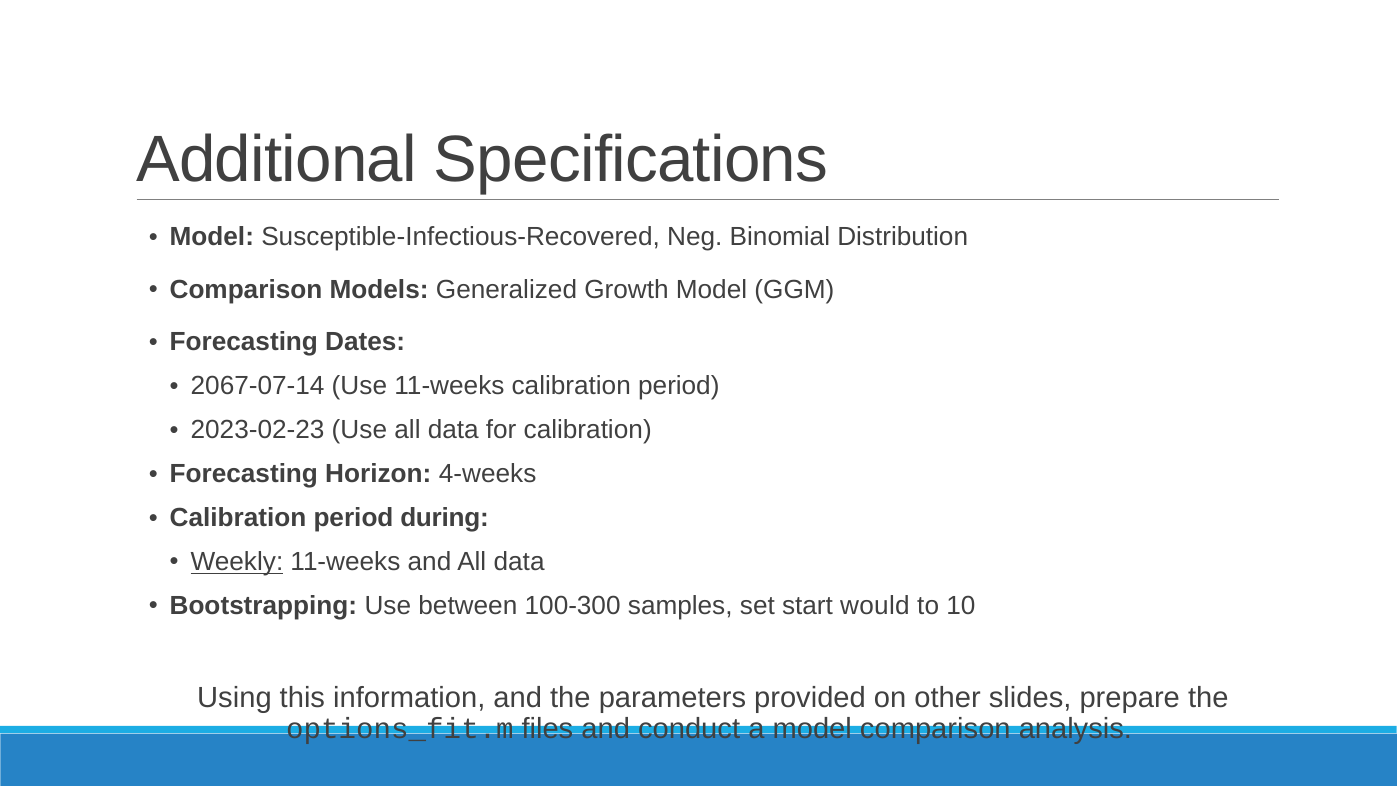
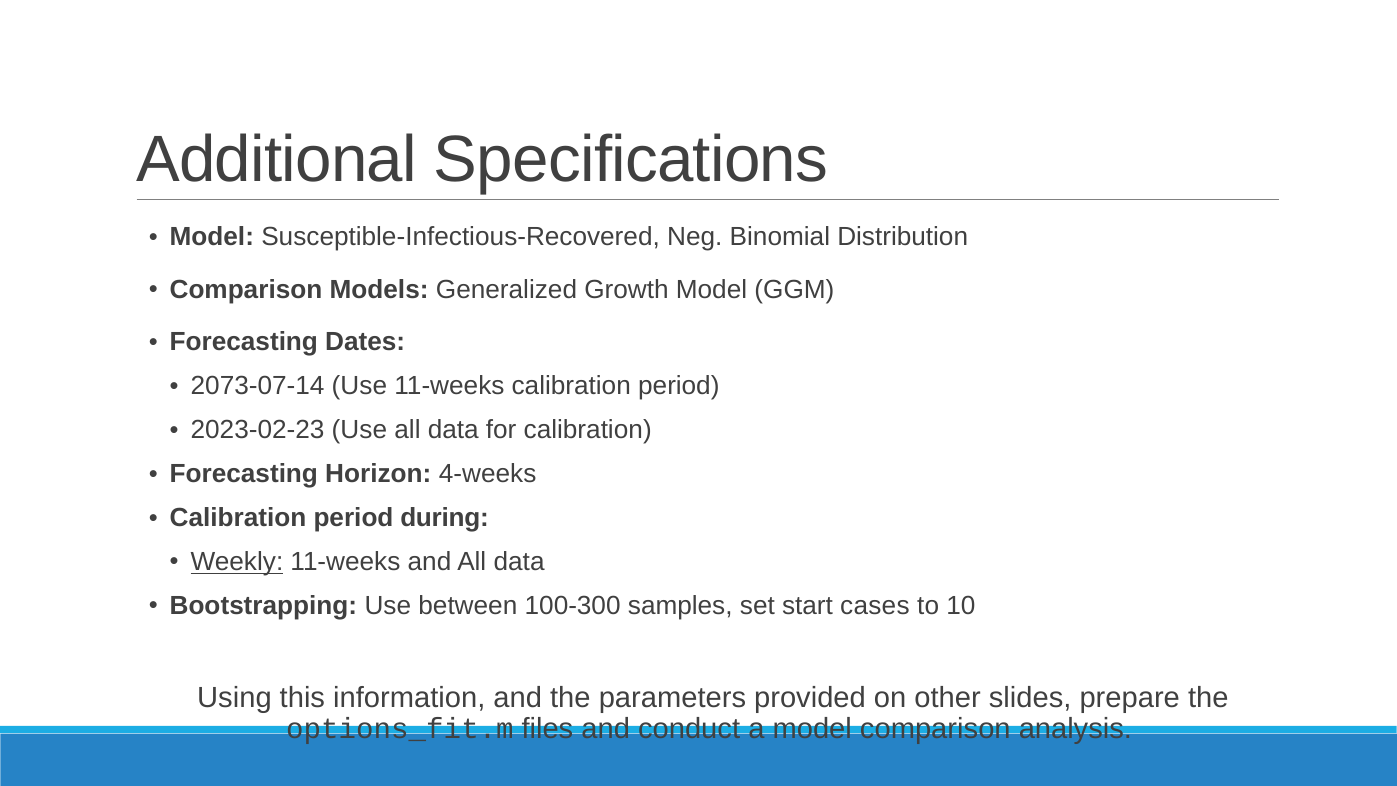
2067-07-14: 2067-07-14 -> 2073-07-14
would: would -> cases
